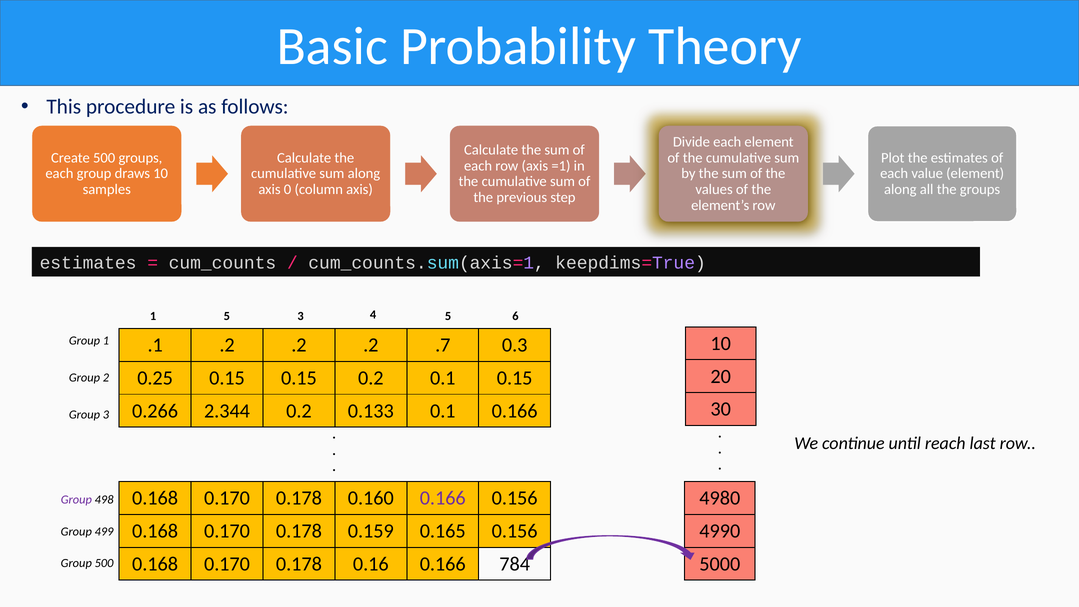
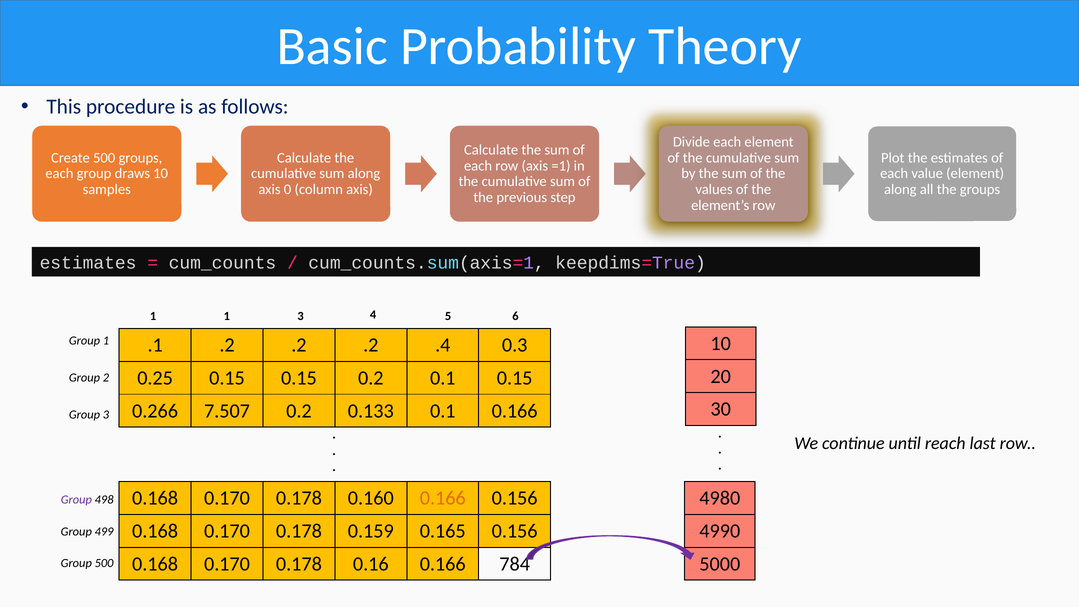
1 5: 5 -> 1
.7: .7 -> .4
2.344: 2.344 -> 7.507
0.166 at (443, 498) colour: purple -> orange
